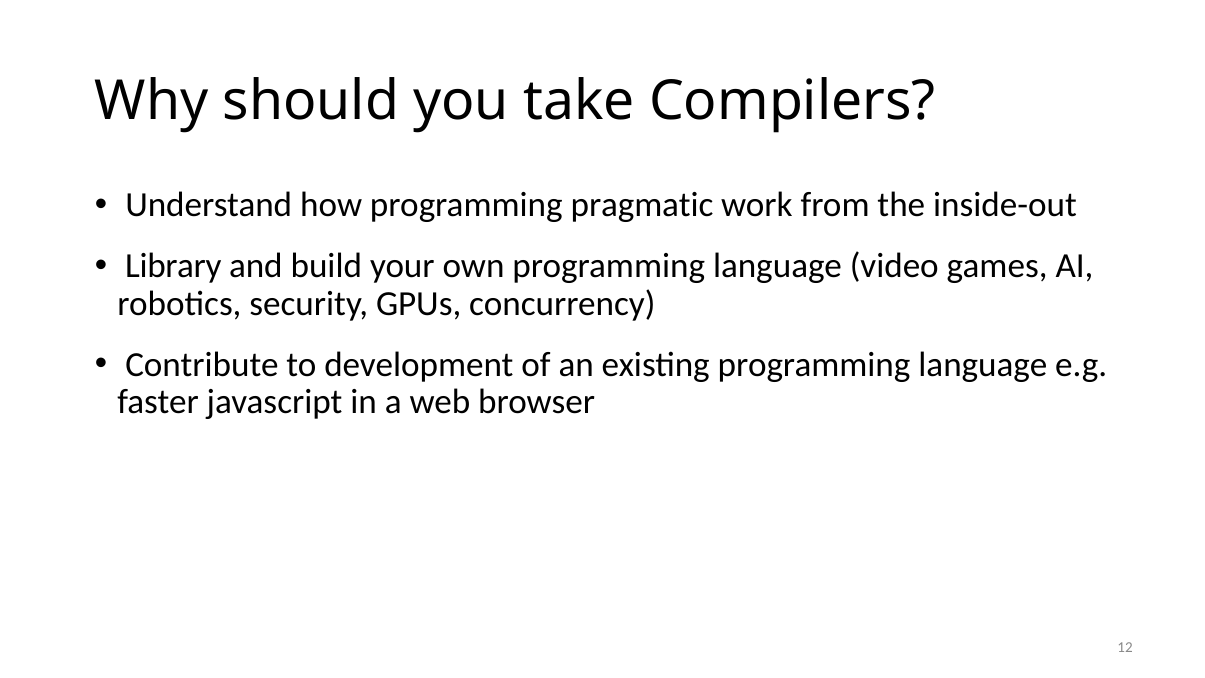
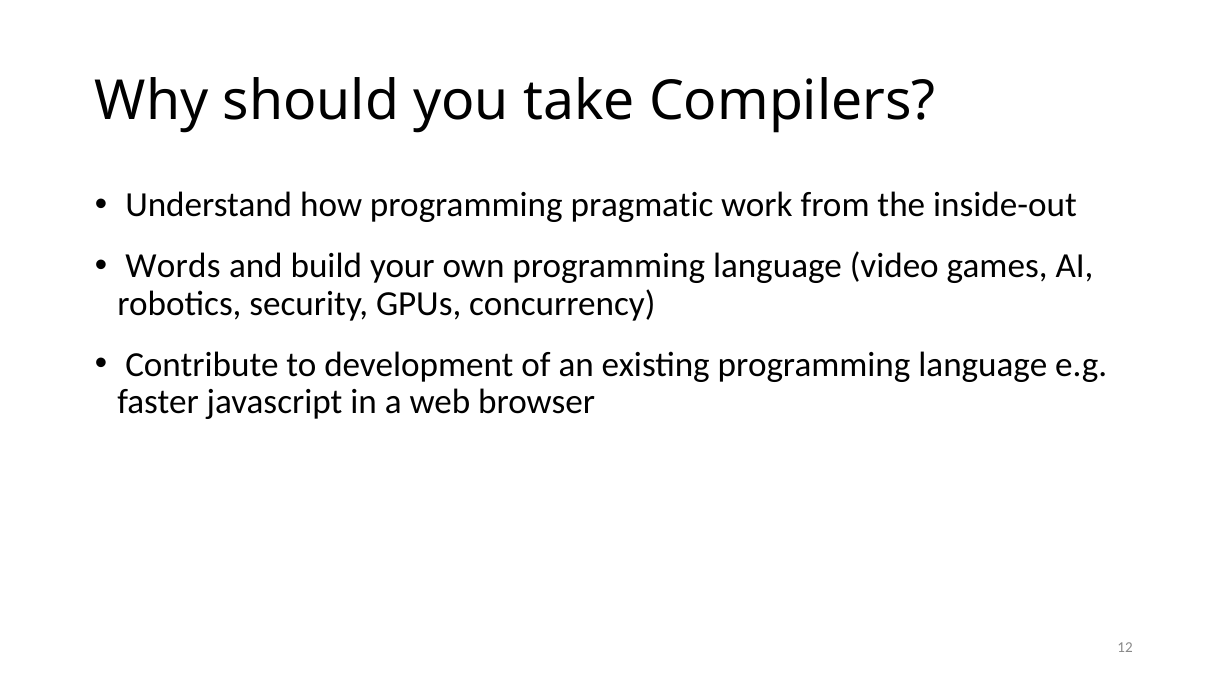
Library: Library -> Words
